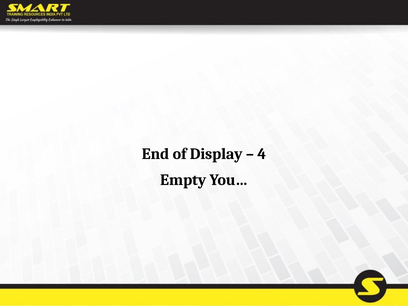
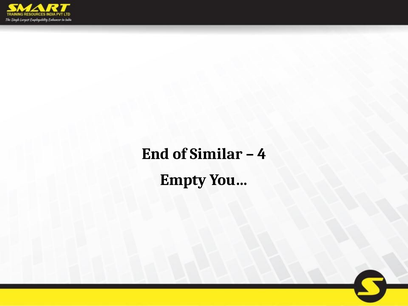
Display: Display -> Similar
